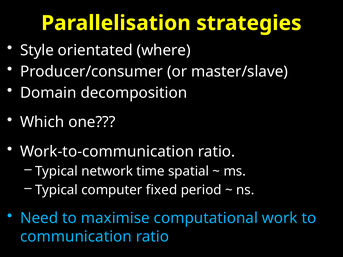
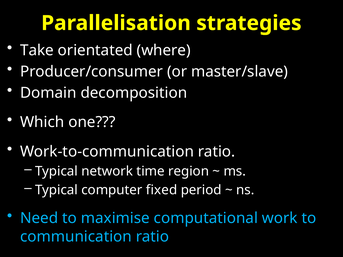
Style: Style -> Take
spatial: spatial -> region
